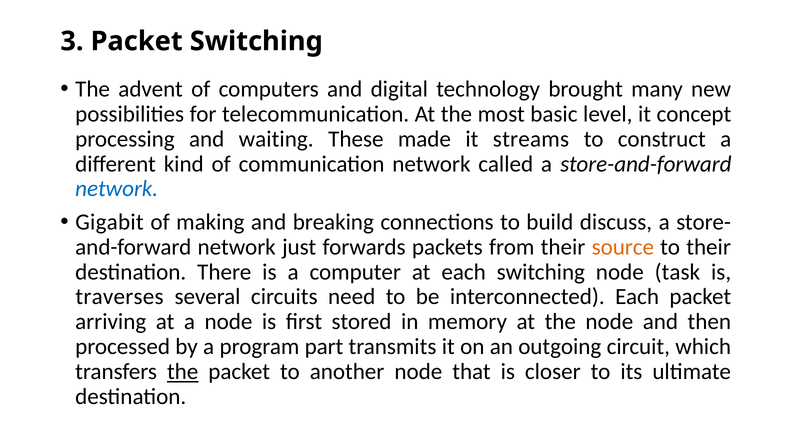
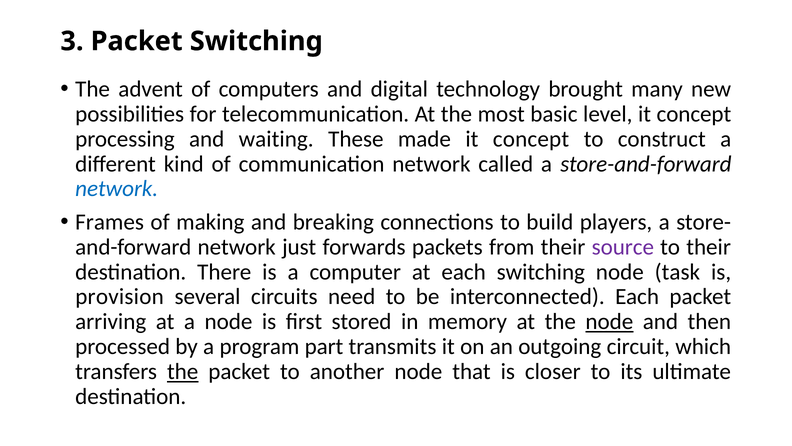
made it streams: streams -> concept
Gigabit: Gigabit -> Frames
discuss: discuss -> players
source colour: orange -> purple
traverses: traverses -> provision
node at (609, 321) underline: none -> present
